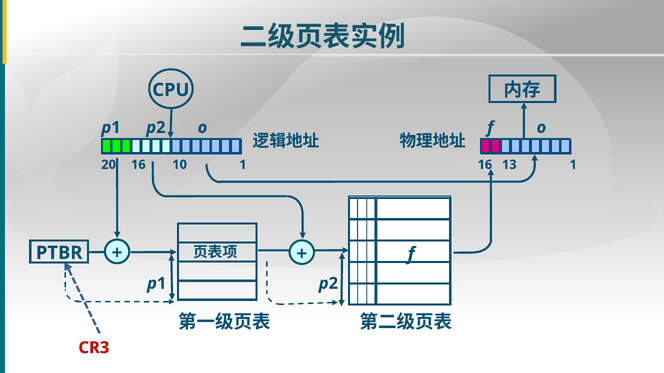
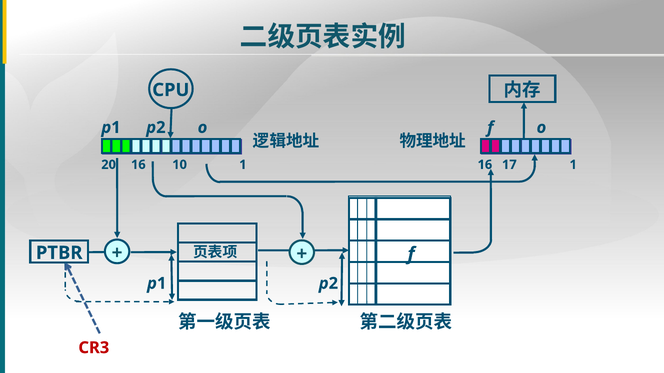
13: 13 -> 17
